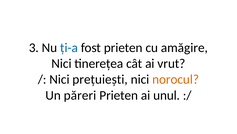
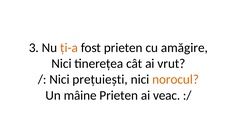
ți-a colour: blue -> orange
păreri: păreri -> mâine
unul: unul -> veac
